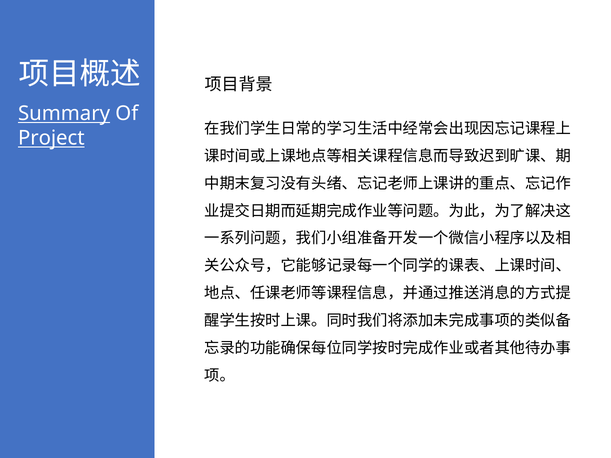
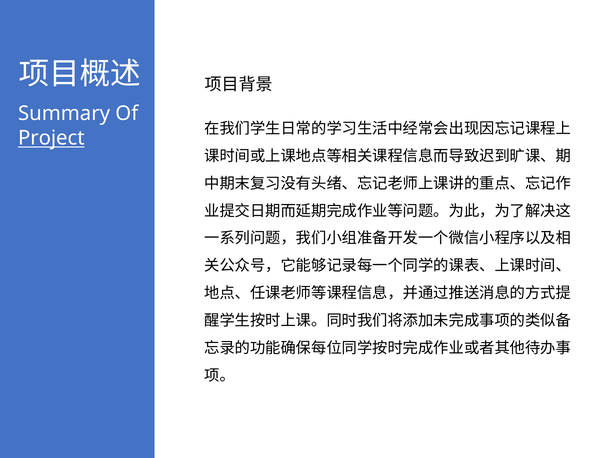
Summary underline: present -> none
